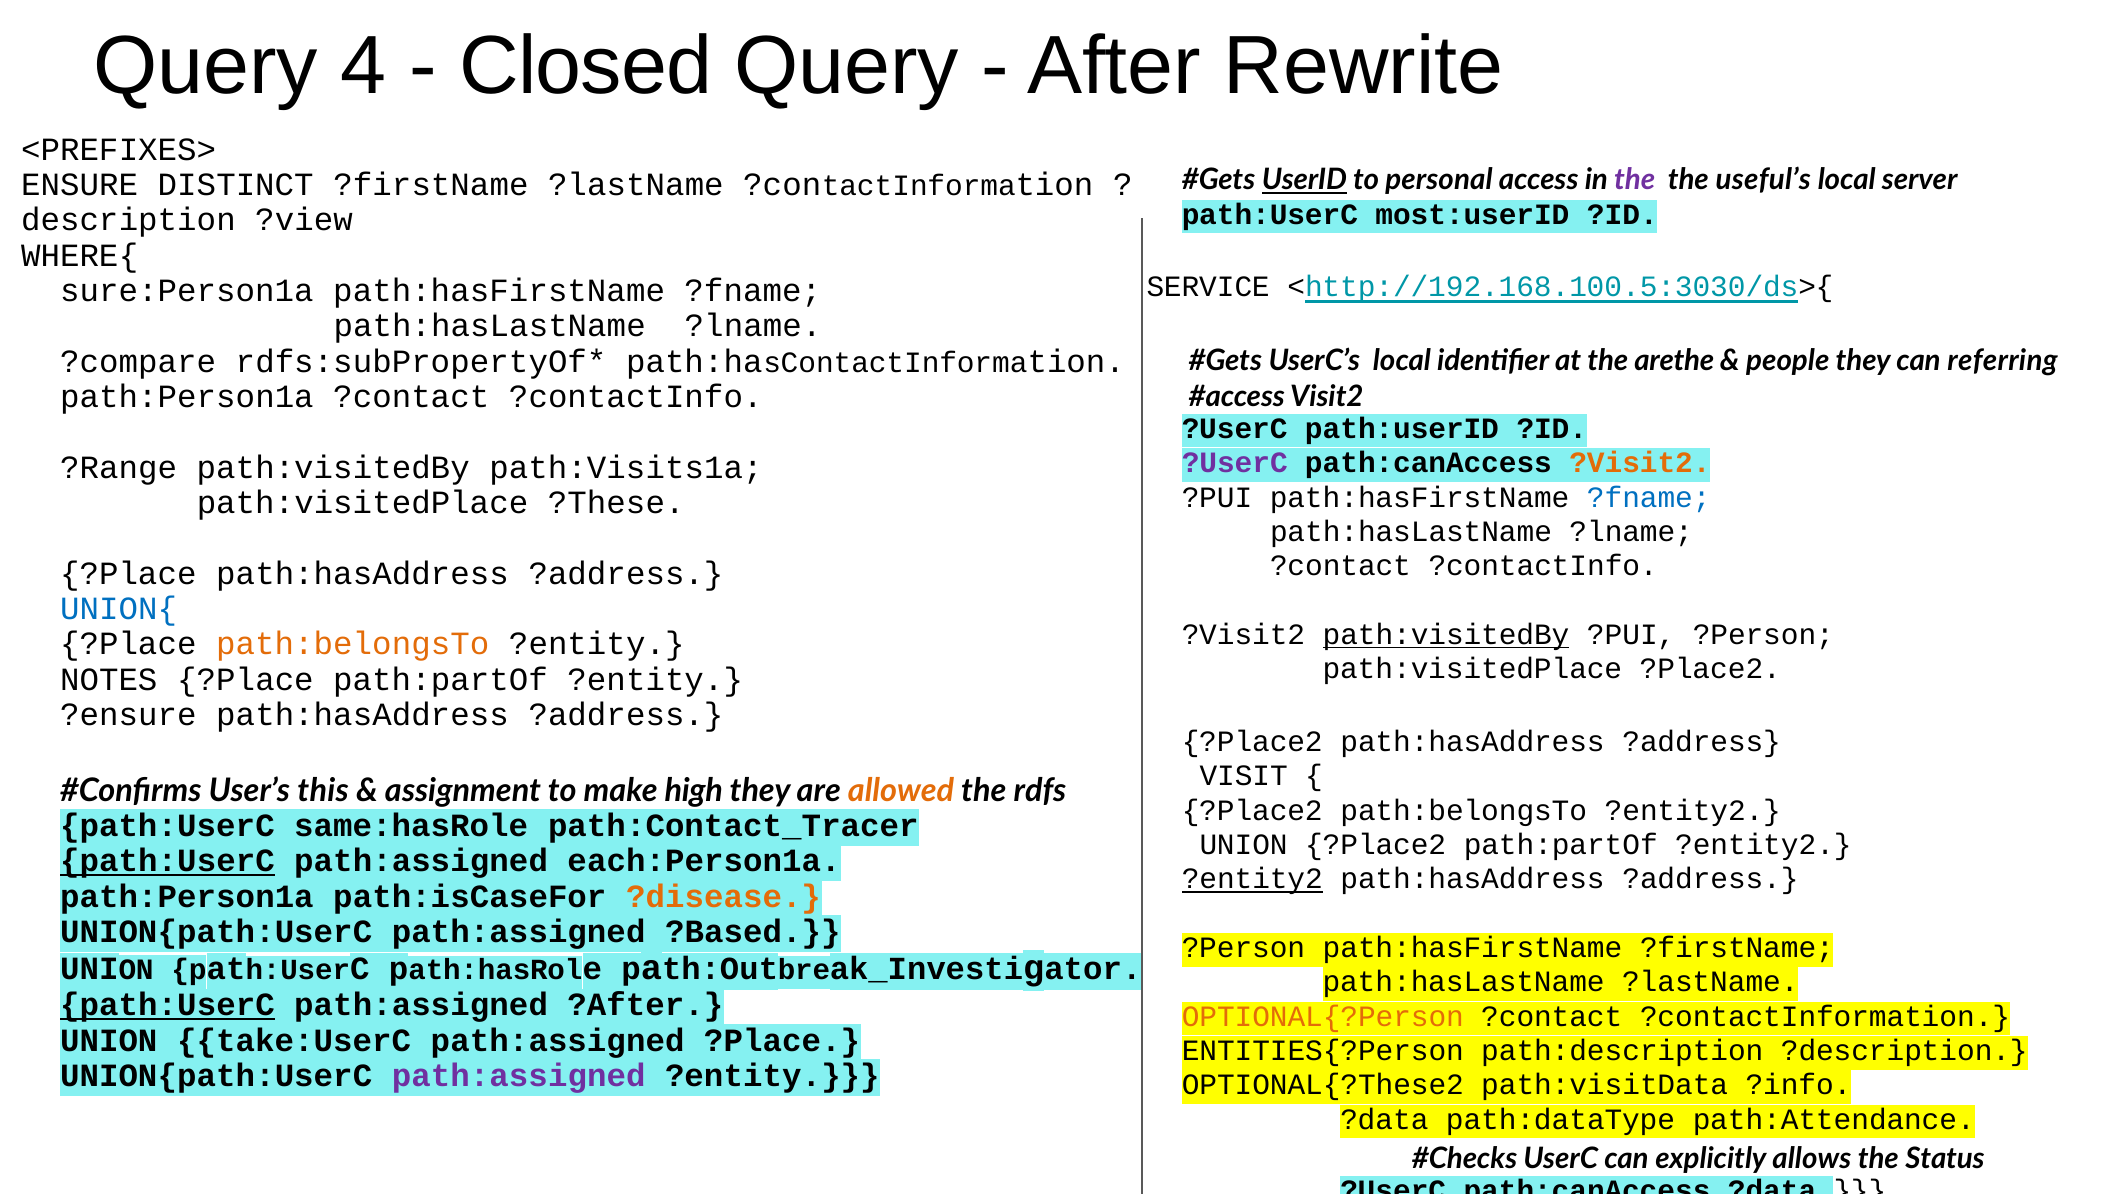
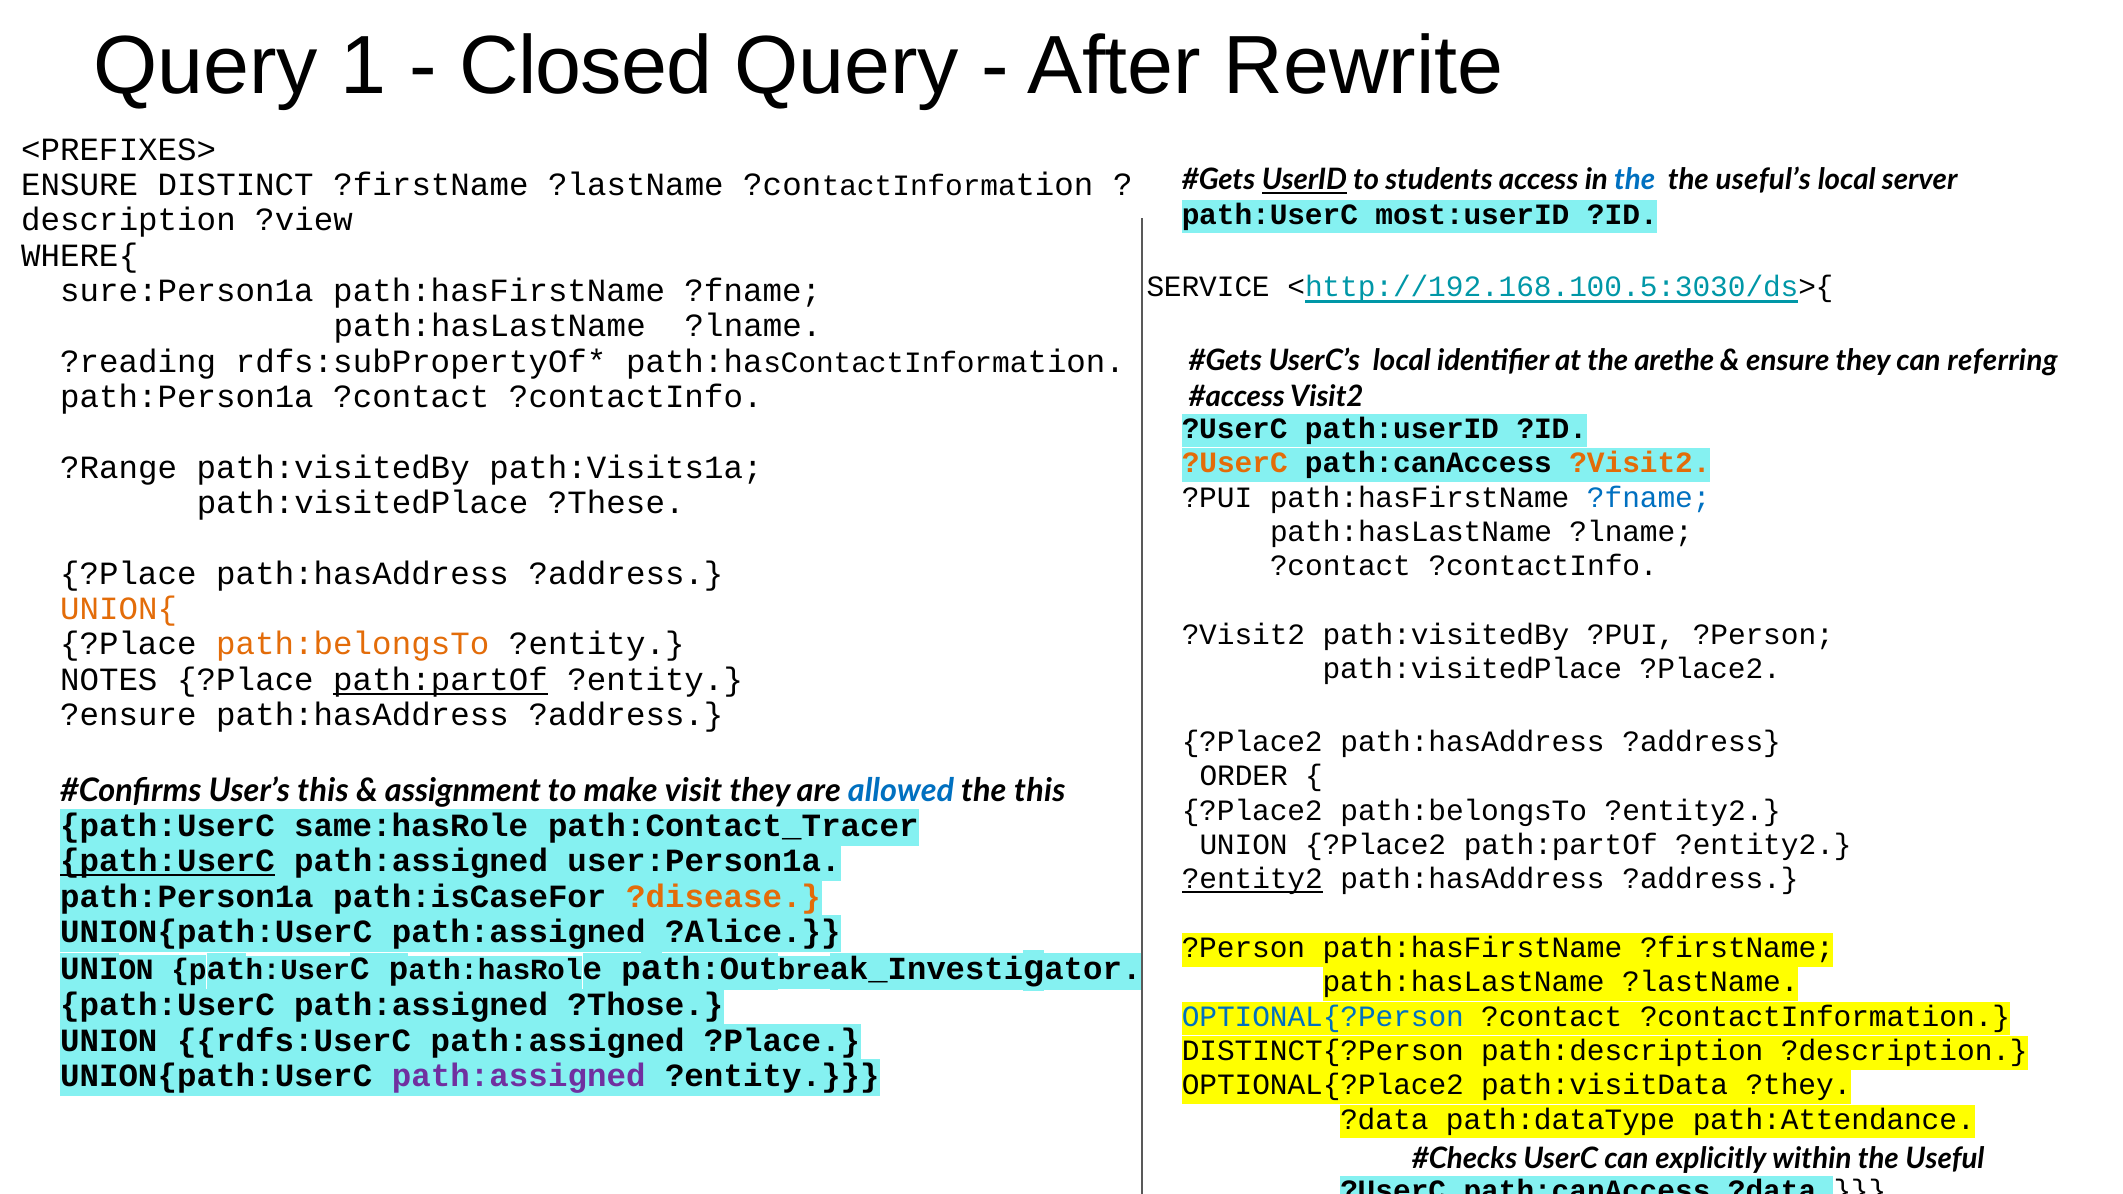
4: 4 -> 1
personal: personal -> students
the at (1635, 180) colour: purple -> blue
?compare: ?compare -> ?reading
people at (1788, 361): people -> ensure
?UserC at (1235, 463) colour: purple -> orange
UNION{ colour: blue -> orange
path:visitedBy at (1446, 635) underline: present -> none
path:partOf at (441, 680) underline: none -> present
VISIT: VISIT -> ORDER
high: high -> visit
allowed colour: orange -> blue
the rdfs: rdfs -> this
each:Person1a: each:Person1a -> user:Person1a
?Based: ?Based -> ?Alice
path:UserC at (167, 1005) underline: present -> none
?After: ?After -> ?Those
OPTIONAL{?Person colour: orange -> blue
take:UserC: take:UserC -> rdfs:UserC
ENTITIES{?Person: ENTITIES{?Person -> DISTINCT{?Person
OPTIONAL{?These2: OPTIONAL{?These2 -> OPTIONAL{?Place2
?info: ?info -> ?they
allows: allows -> within
Status: Status -> Useful
